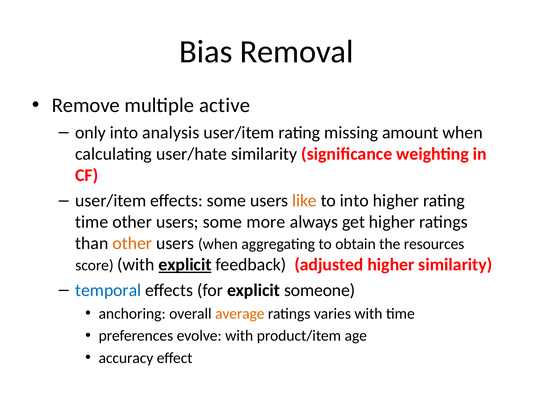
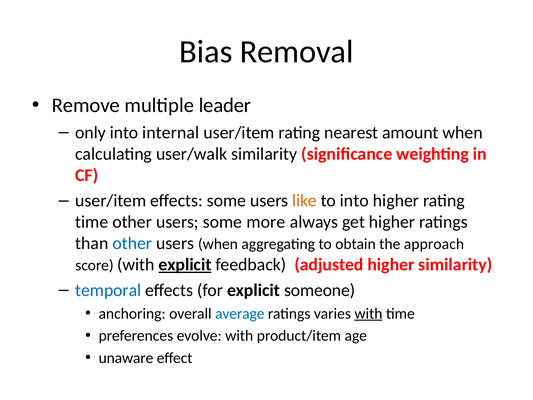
active: active -> leader
analysis: analysis -> internal
missing: missing -> nearest
user/hate: user/hate -> user/walk
other at (132, 243) colour: orange -> blue
resources: resources -> approach
average colour: orange -> blue
with at (368, 313) underline: none -> present
accuracy: accuracy -> unaware
